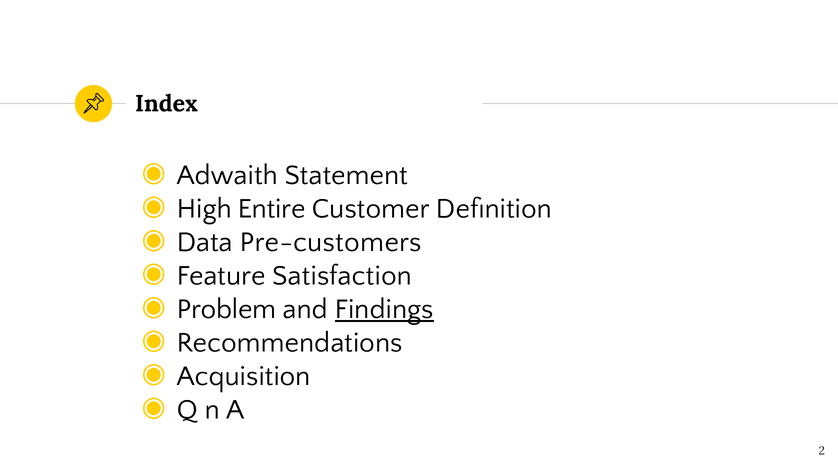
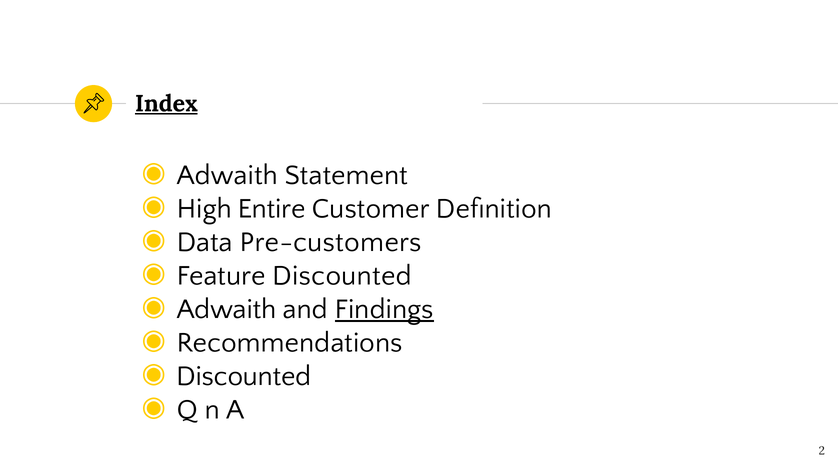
Index underline: none -> present
Feature Satisfaction: Satisfaction -> Discounted
Problem at (227, 309): Problem -> Adwaith
Acquisition at (244, 376): Acquisition -> Discounted
